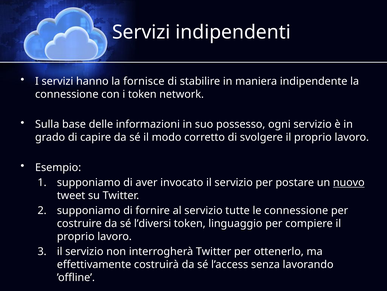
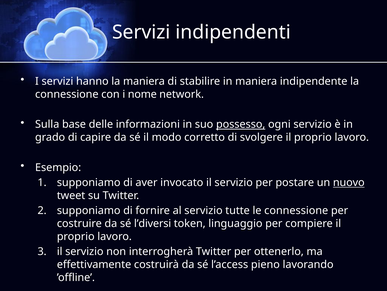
la fornisce: fornisce -> maniera
i token: token -> nome
possesso underline: none -> present
senza: senza -> pieno
